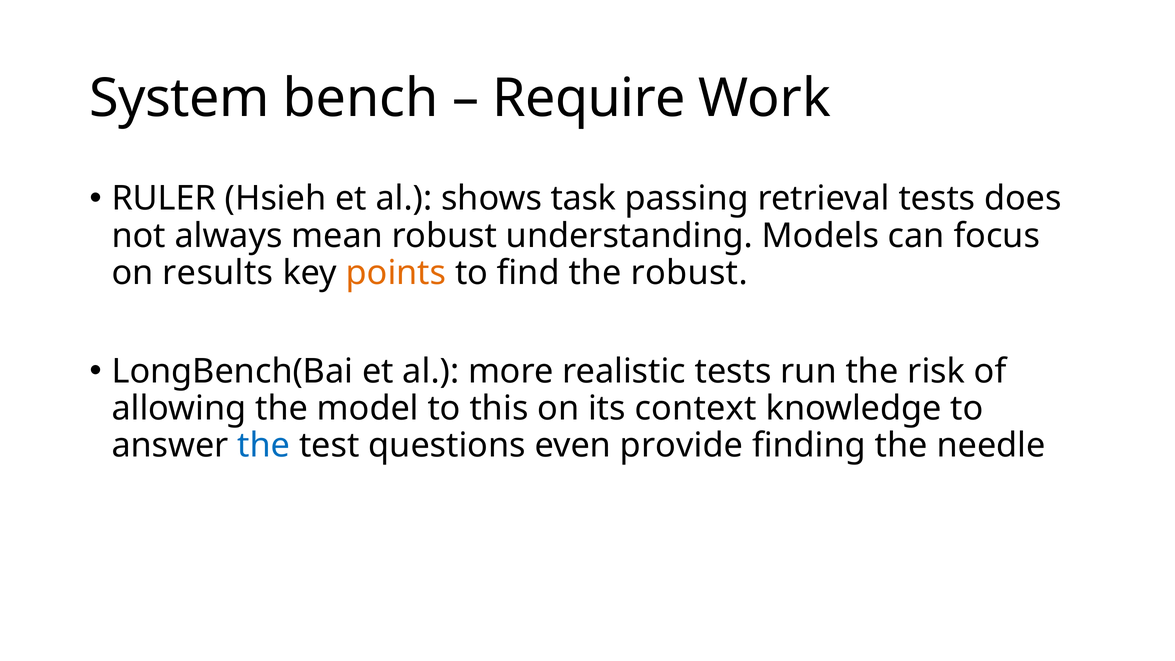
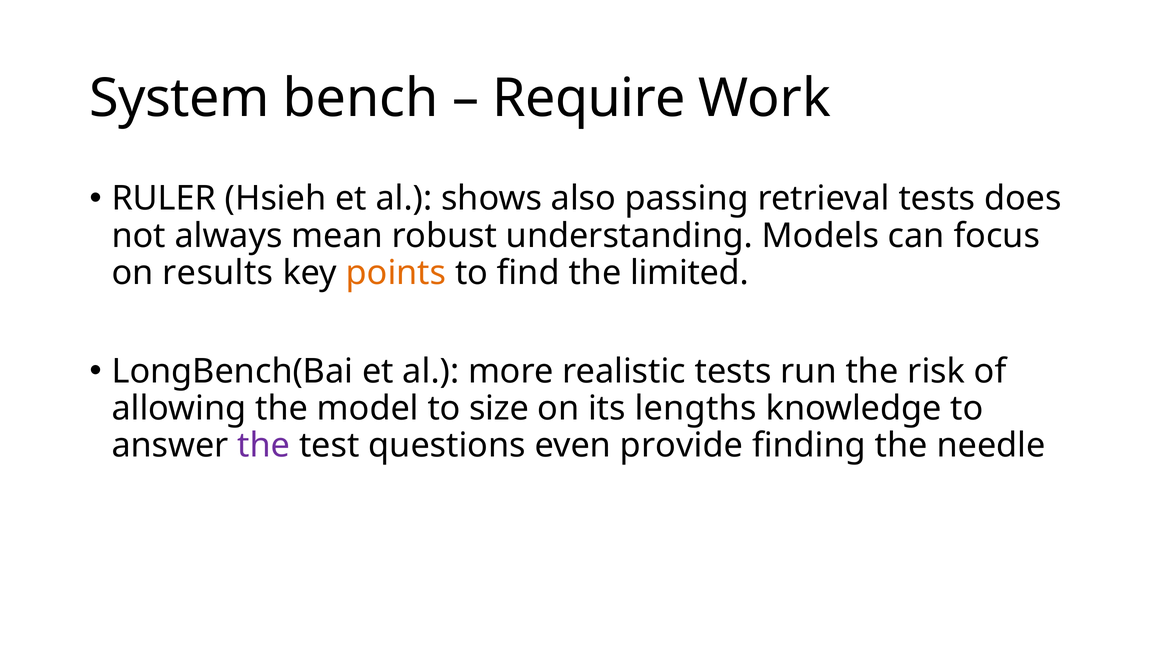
task: task -> also
the robust: robust -> limited
this: this -> size
context: context -> lengths
the at (264, 445) colour: blue -> purple
